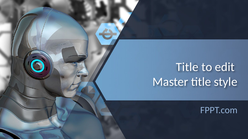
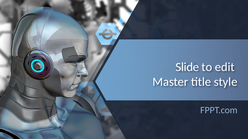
Title at (187, 67): Title -> Slide
